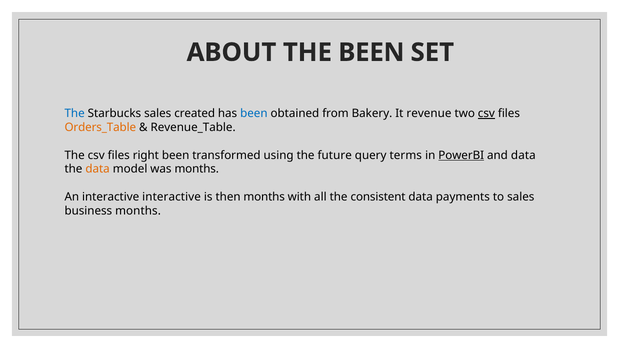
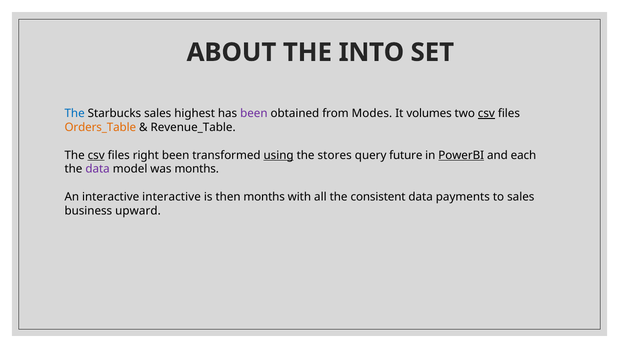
THE BEEN: BEEN -> INTO
created: created -> highest
been at (254, 114) colour: blue -> purple
Bakery: Bakery -> Modes
revenue: revenue -> volumes
csv at (96, 155) underline: none -> present
using underline: none -> present
future: future -> stores
terms: terms -> future
and data: data -> each
data at (98, 169) colour: orange -> purple
business months: months -> upward
